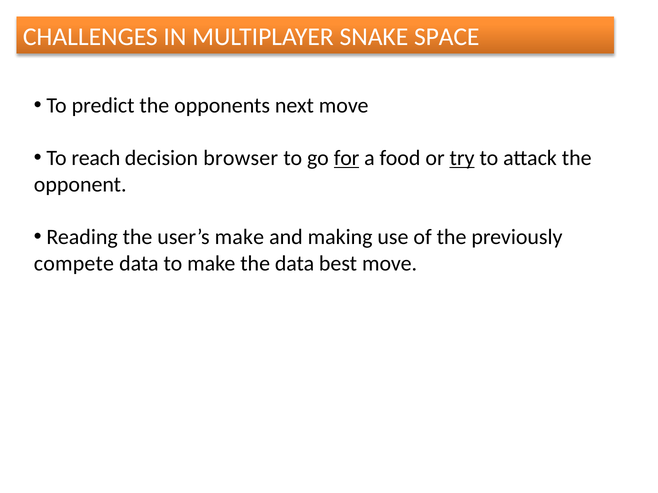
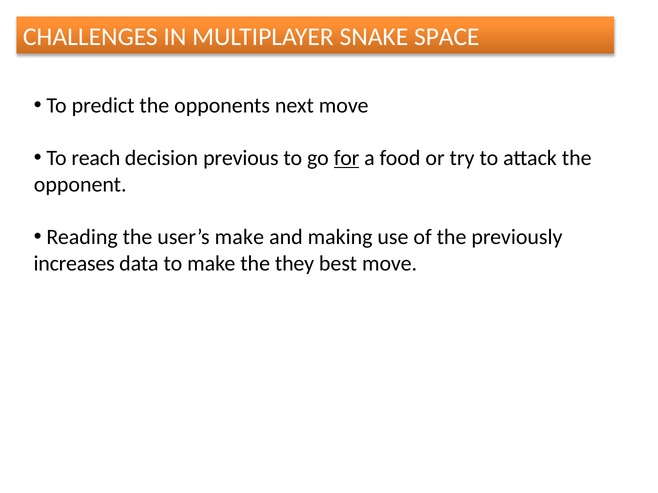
browser: browser -> previous
try underline: present -> none
compete: compete -> increases
the data: data -> they
